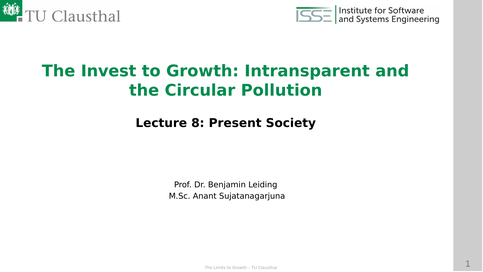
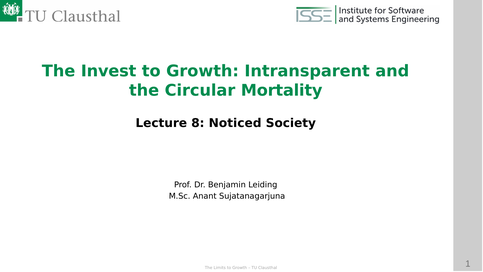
Pollution: Pollution -> Mortality
Present: Present -> Noticed
